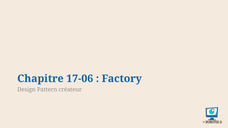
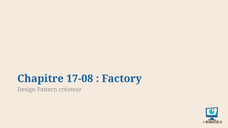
17-06: 17-06 -> 17-08
